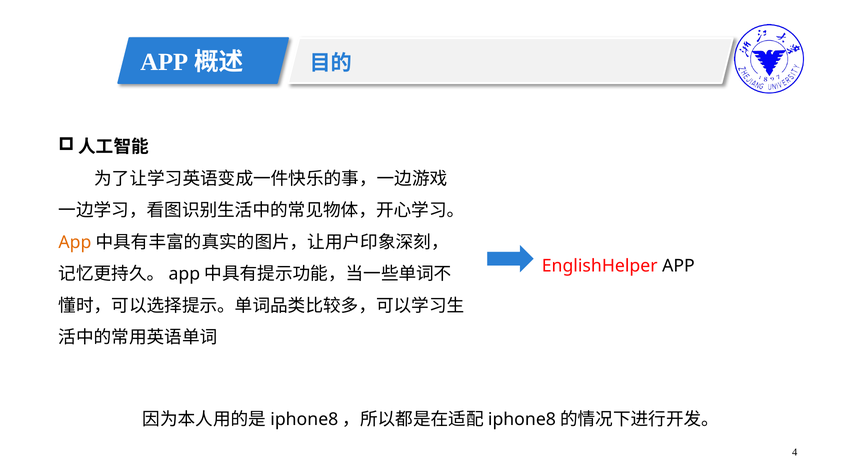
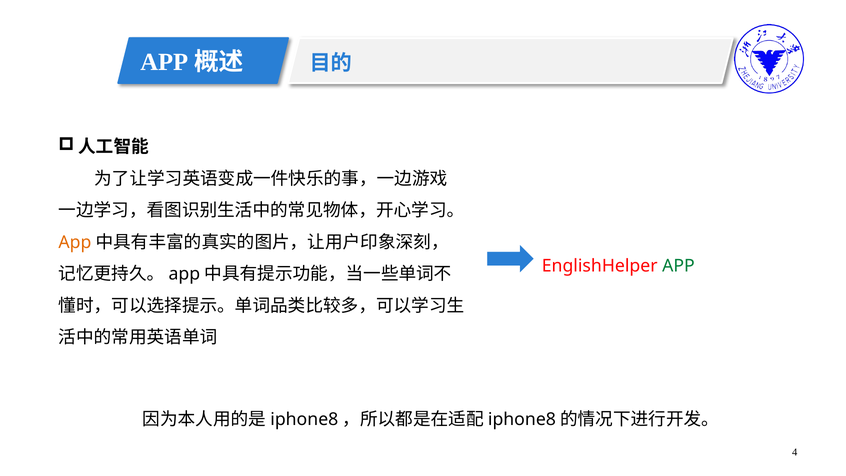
APP at (678, 266) colour: black -> green
